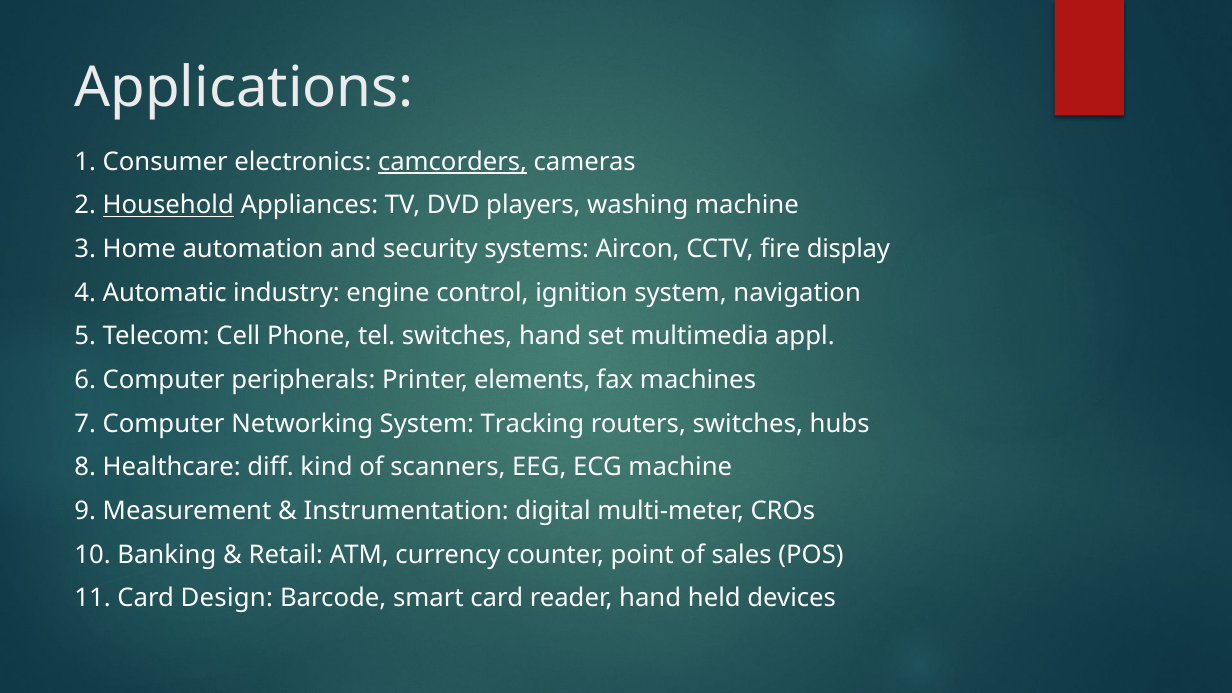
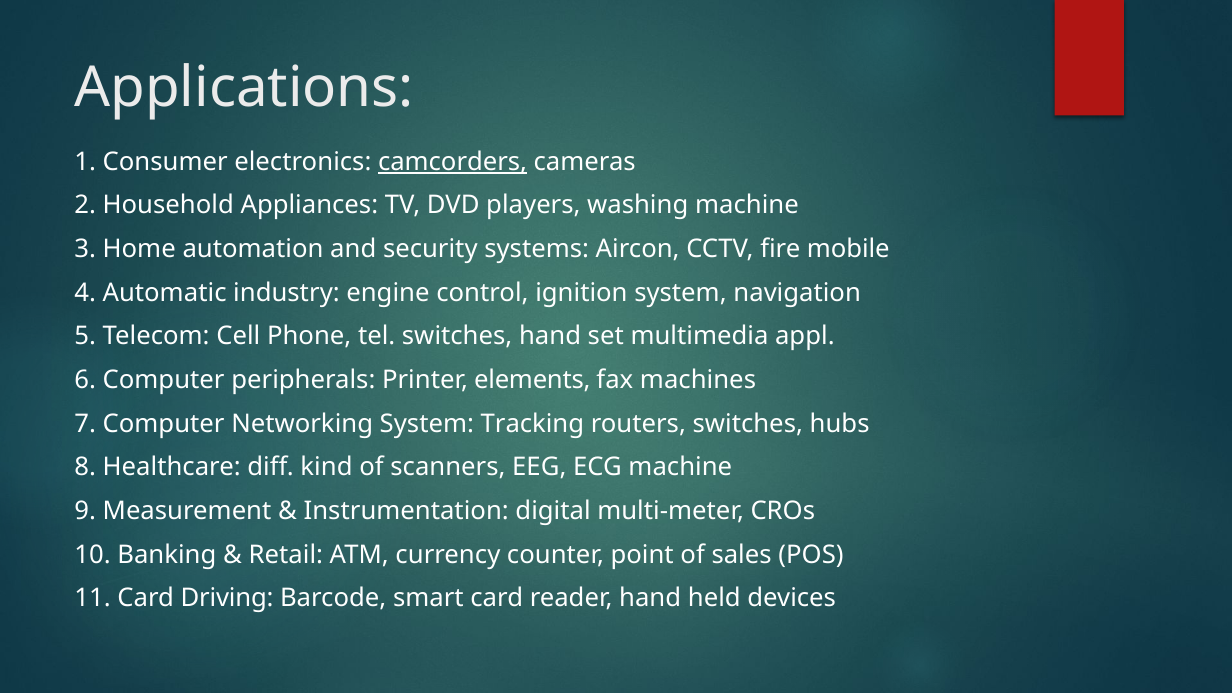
Household underline: present -> none
display: display -> mobile
Design: Design -> Driving
